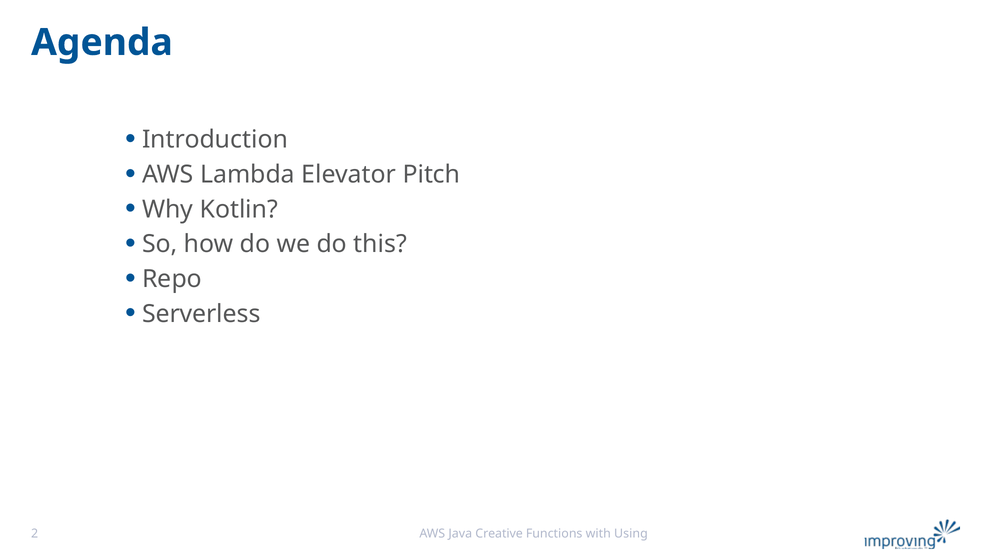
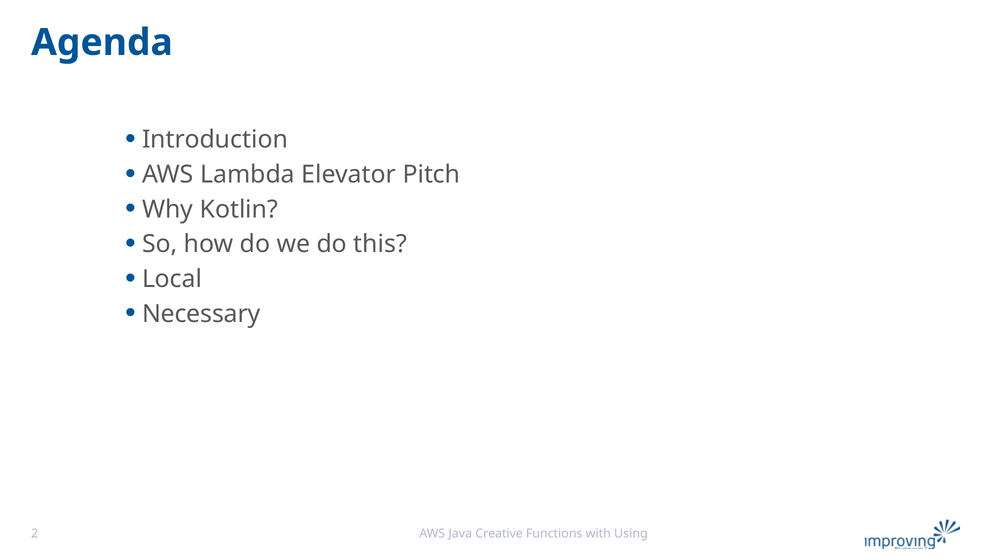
Repo: Repo -> Local
Serverless: Serverless -> Necessary
